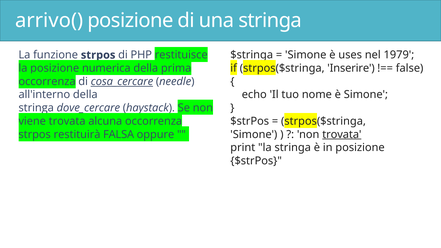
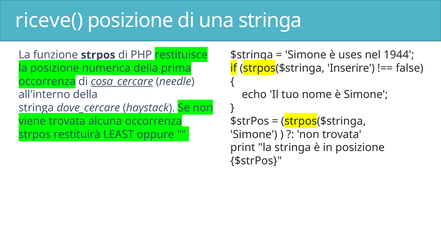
arrivo(: arrivo( -> riceve(
1979: 1979 -> 1944
FALSA: FALSA -> LEAST
trovata at (342, 134) underline: present -> none
